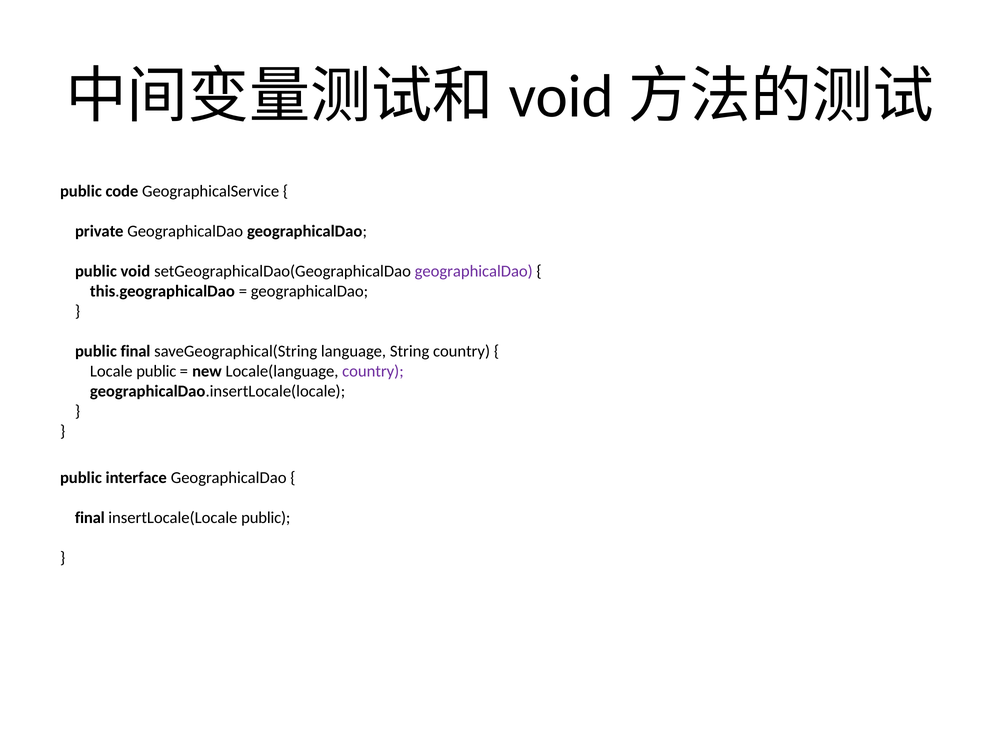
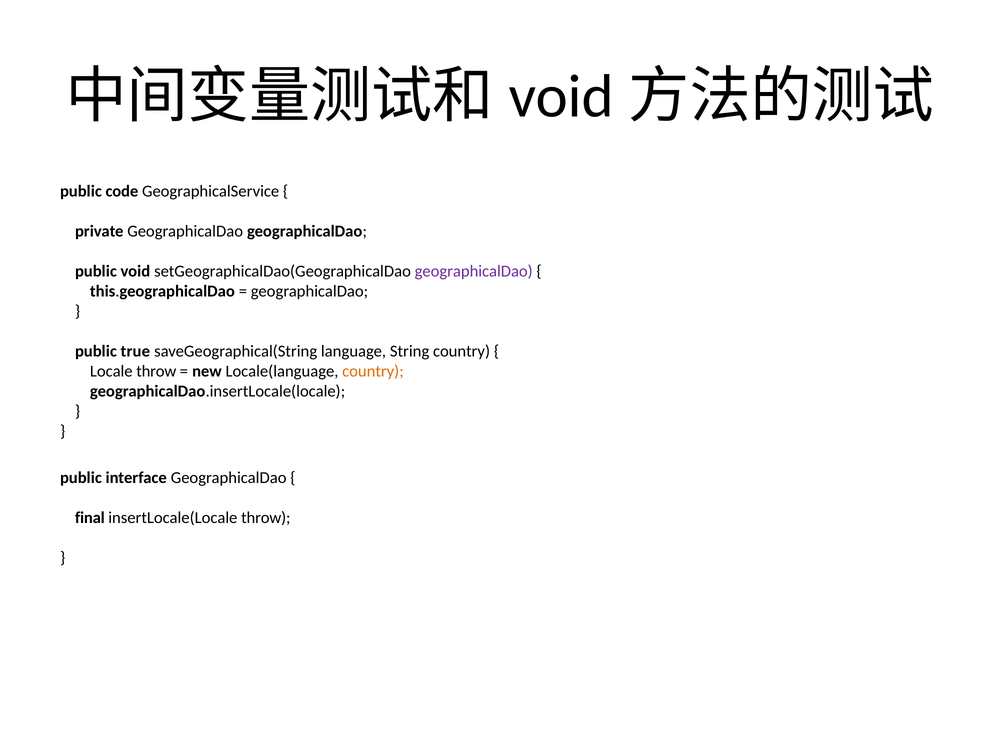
public final: final -> true
Locale public: public -> throw
country at (373, 371) colour: purple -> orange
insertLocale(Locale public: public -> throw
